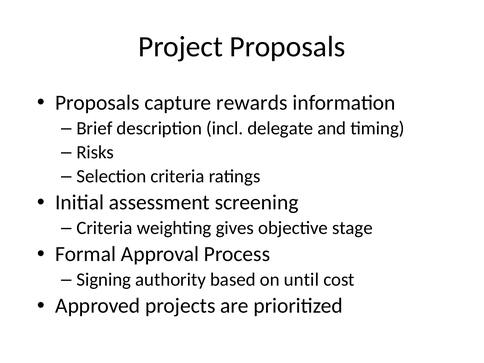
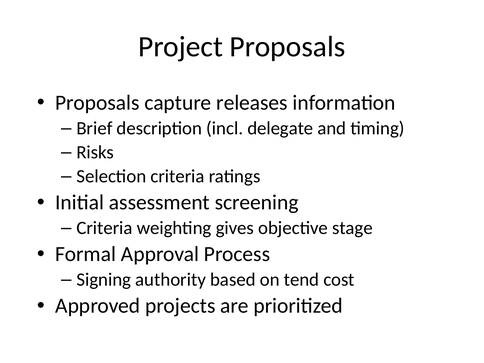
rewards: rewards -> releases
until: until -> tend
